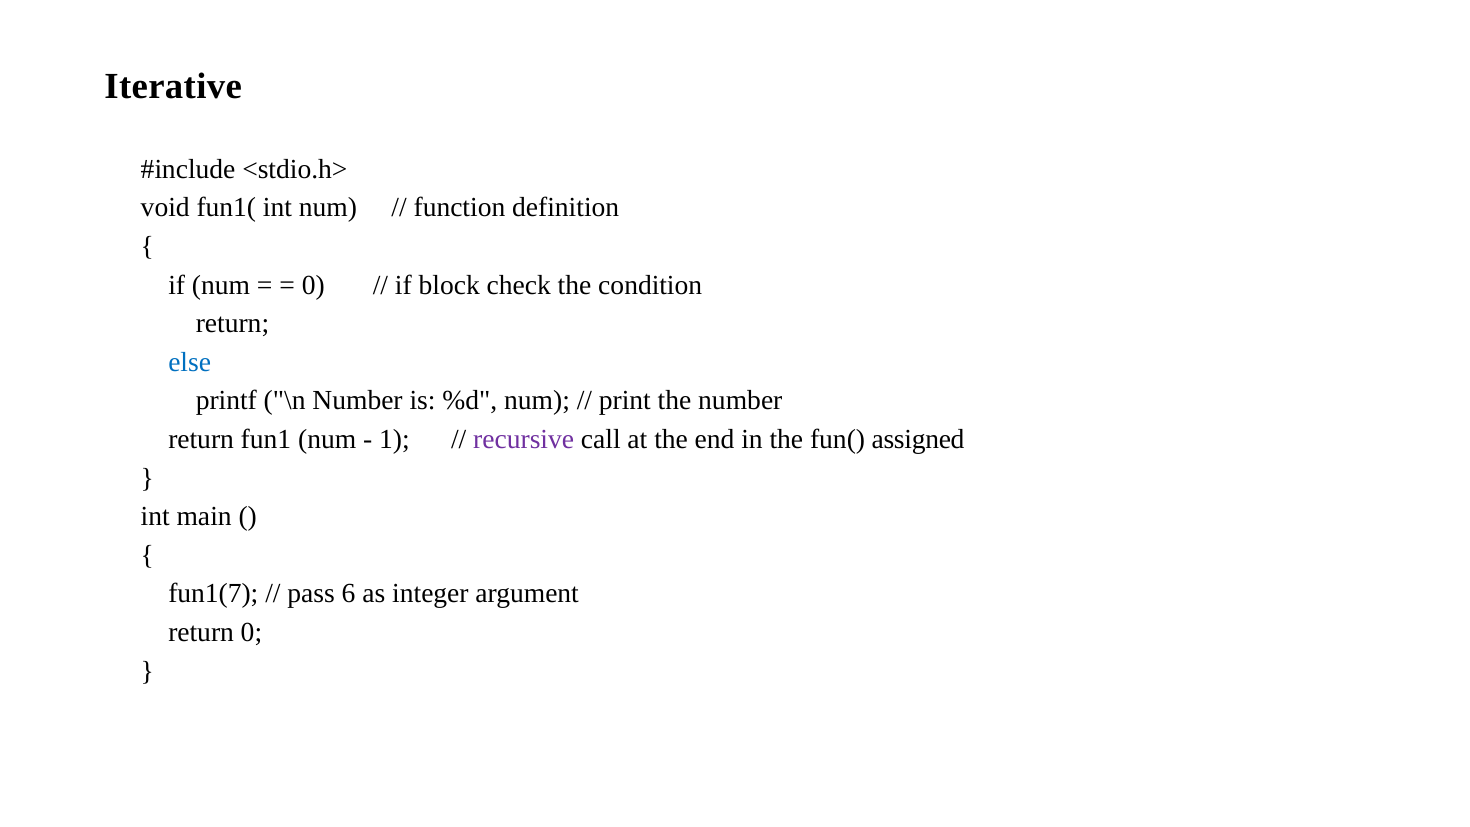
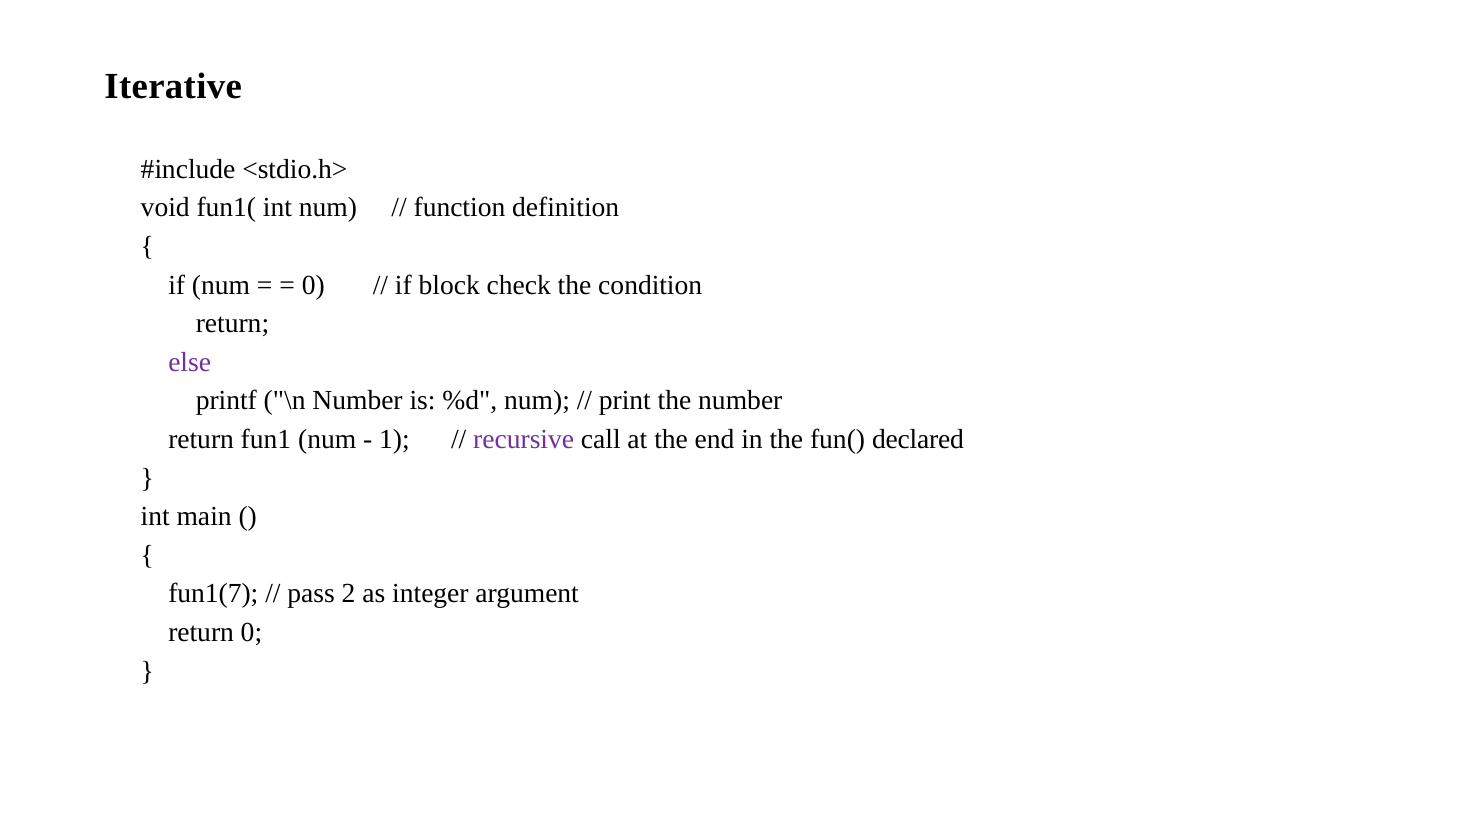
else colour: blue -> purple
assigned: assigned -> declared
6: 6 -> 2
